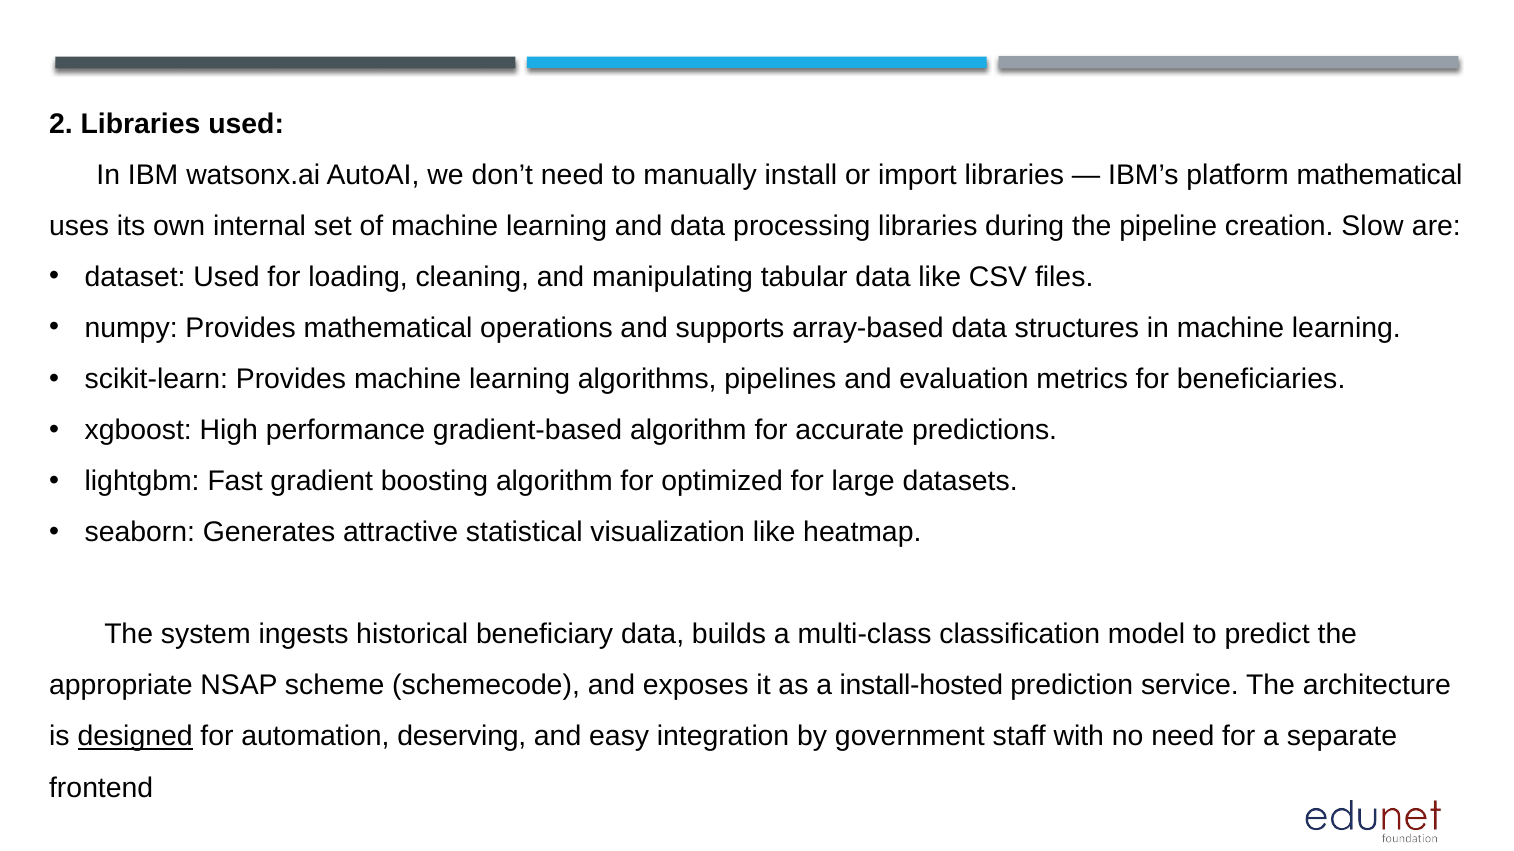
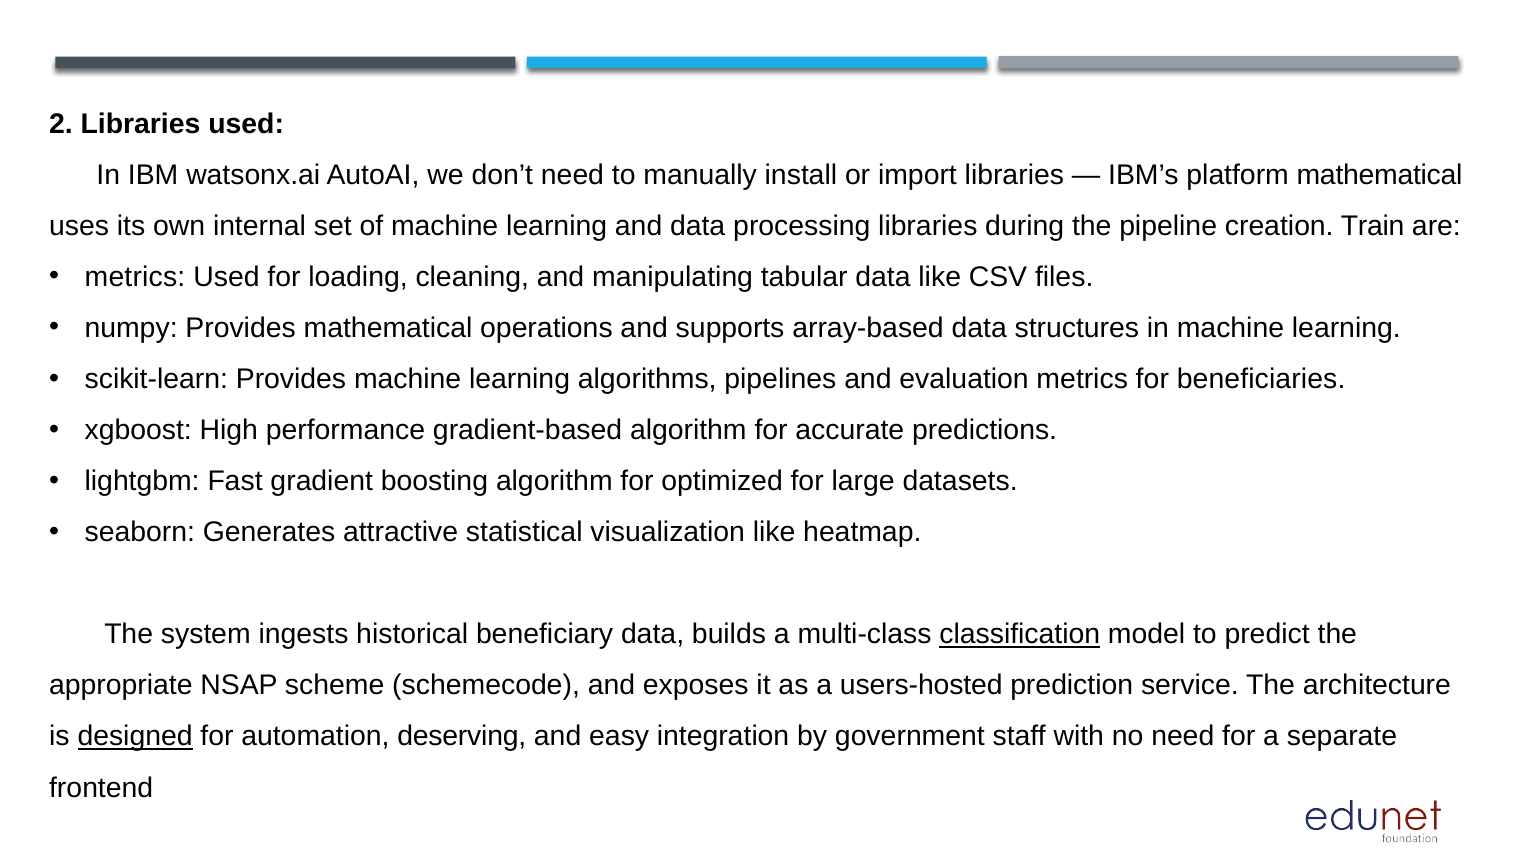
Slow: Slow -> Train
dataset at (135, 277): dataset -> metrics
classification underline: none -> present
install-hosted: install-hosted -> users-hosted
